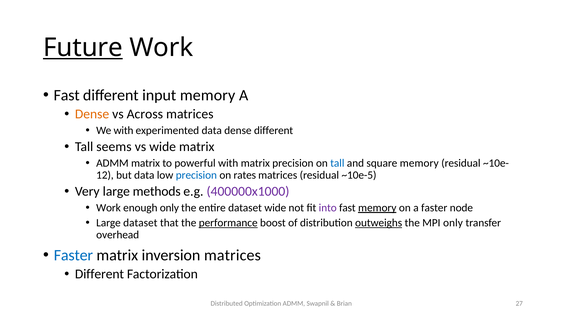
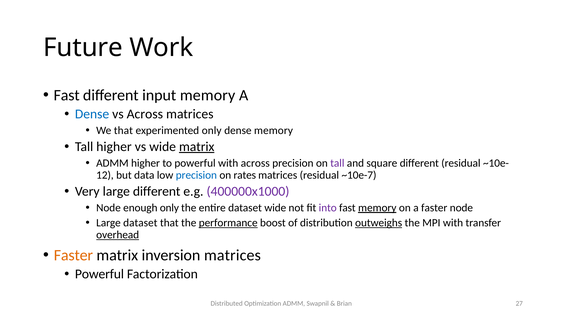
Future underline: present -> none
Dense at (92, 114) colour: orange -> blue
We with: with -> that
experimented data: data -> only
dense different: different -> memory
Tall seems: seems -> higher
matrix at (197, 147) underline: none -> present
ADMM matrix: matrix -> higher
with matrix: matrix -> across
tall at (337, 163) colour: blue -> purple
square memory: memory -> different
~10e-5: ~10e-5 -> ~10e-7
large methods: methods -> different
Work at (109, 208): Work -> Node
MPI only: only -> with
overhead underline: none -> present
Faster at (73, 256) colour: blue -> orange
Different at (99, 274): Different -> Powerful
